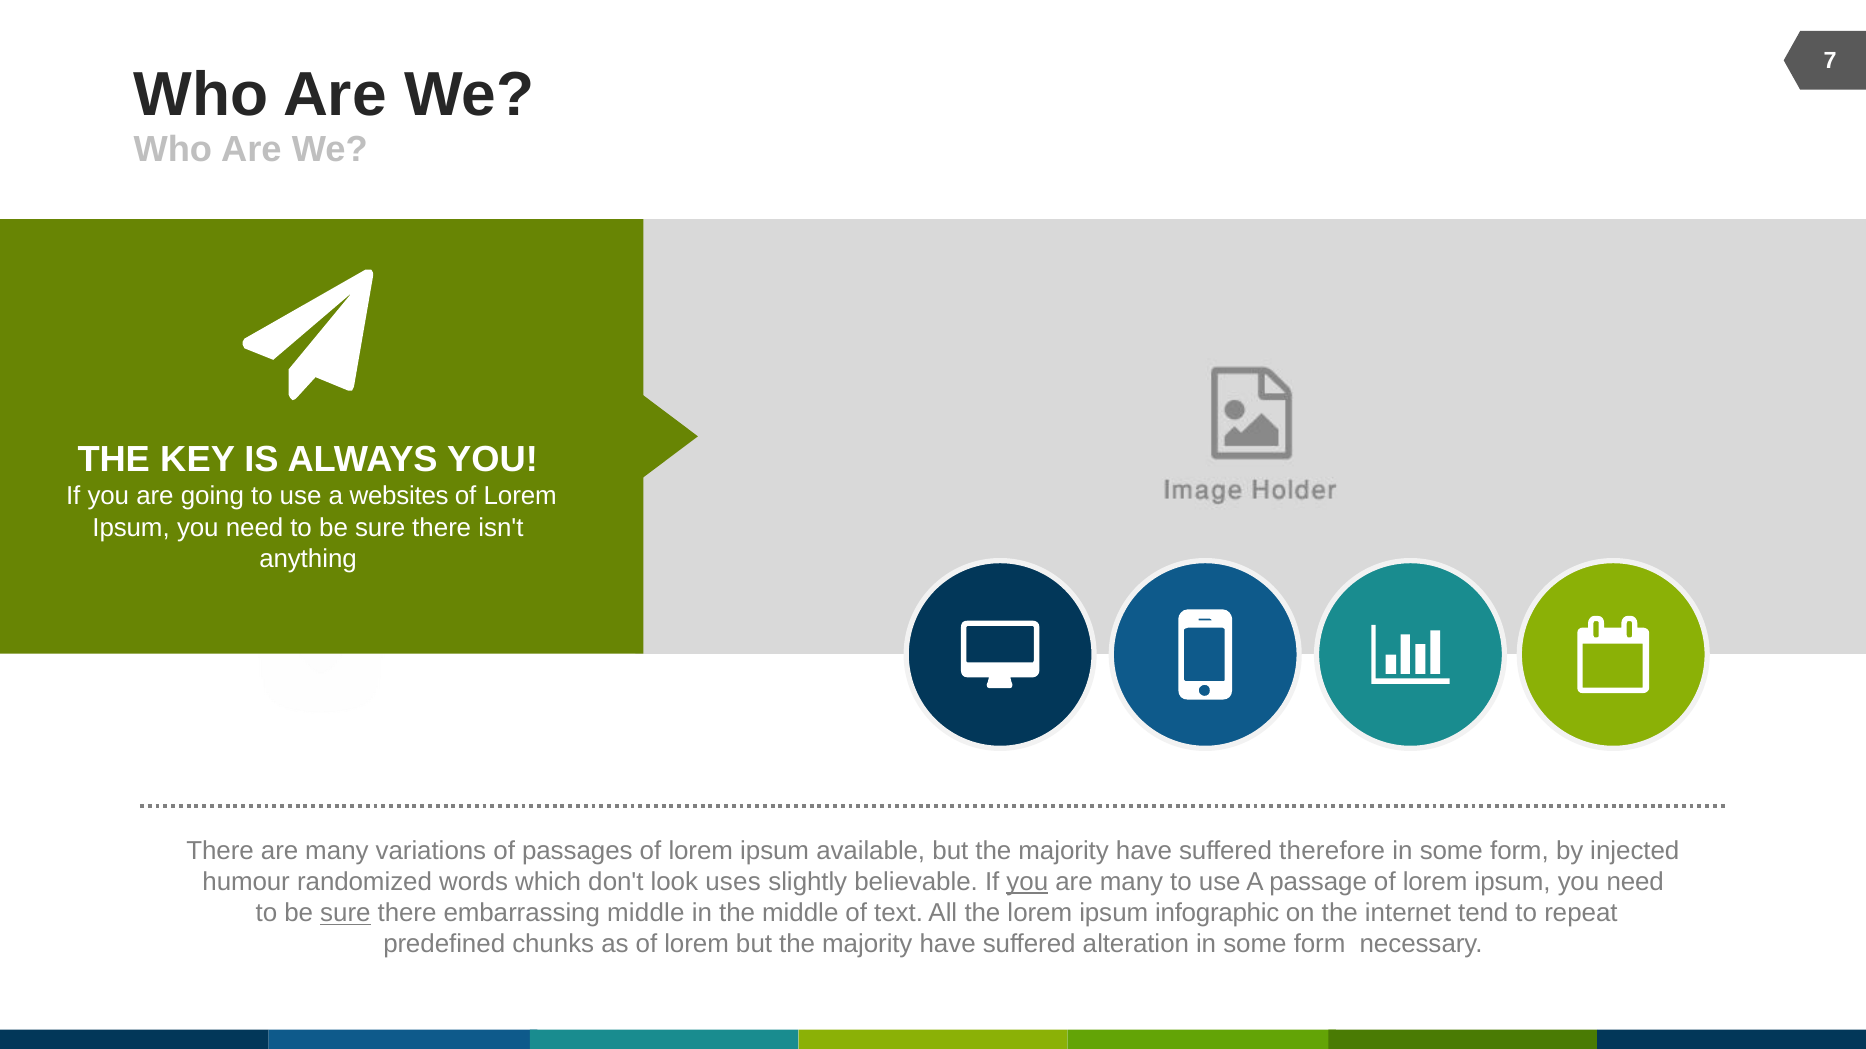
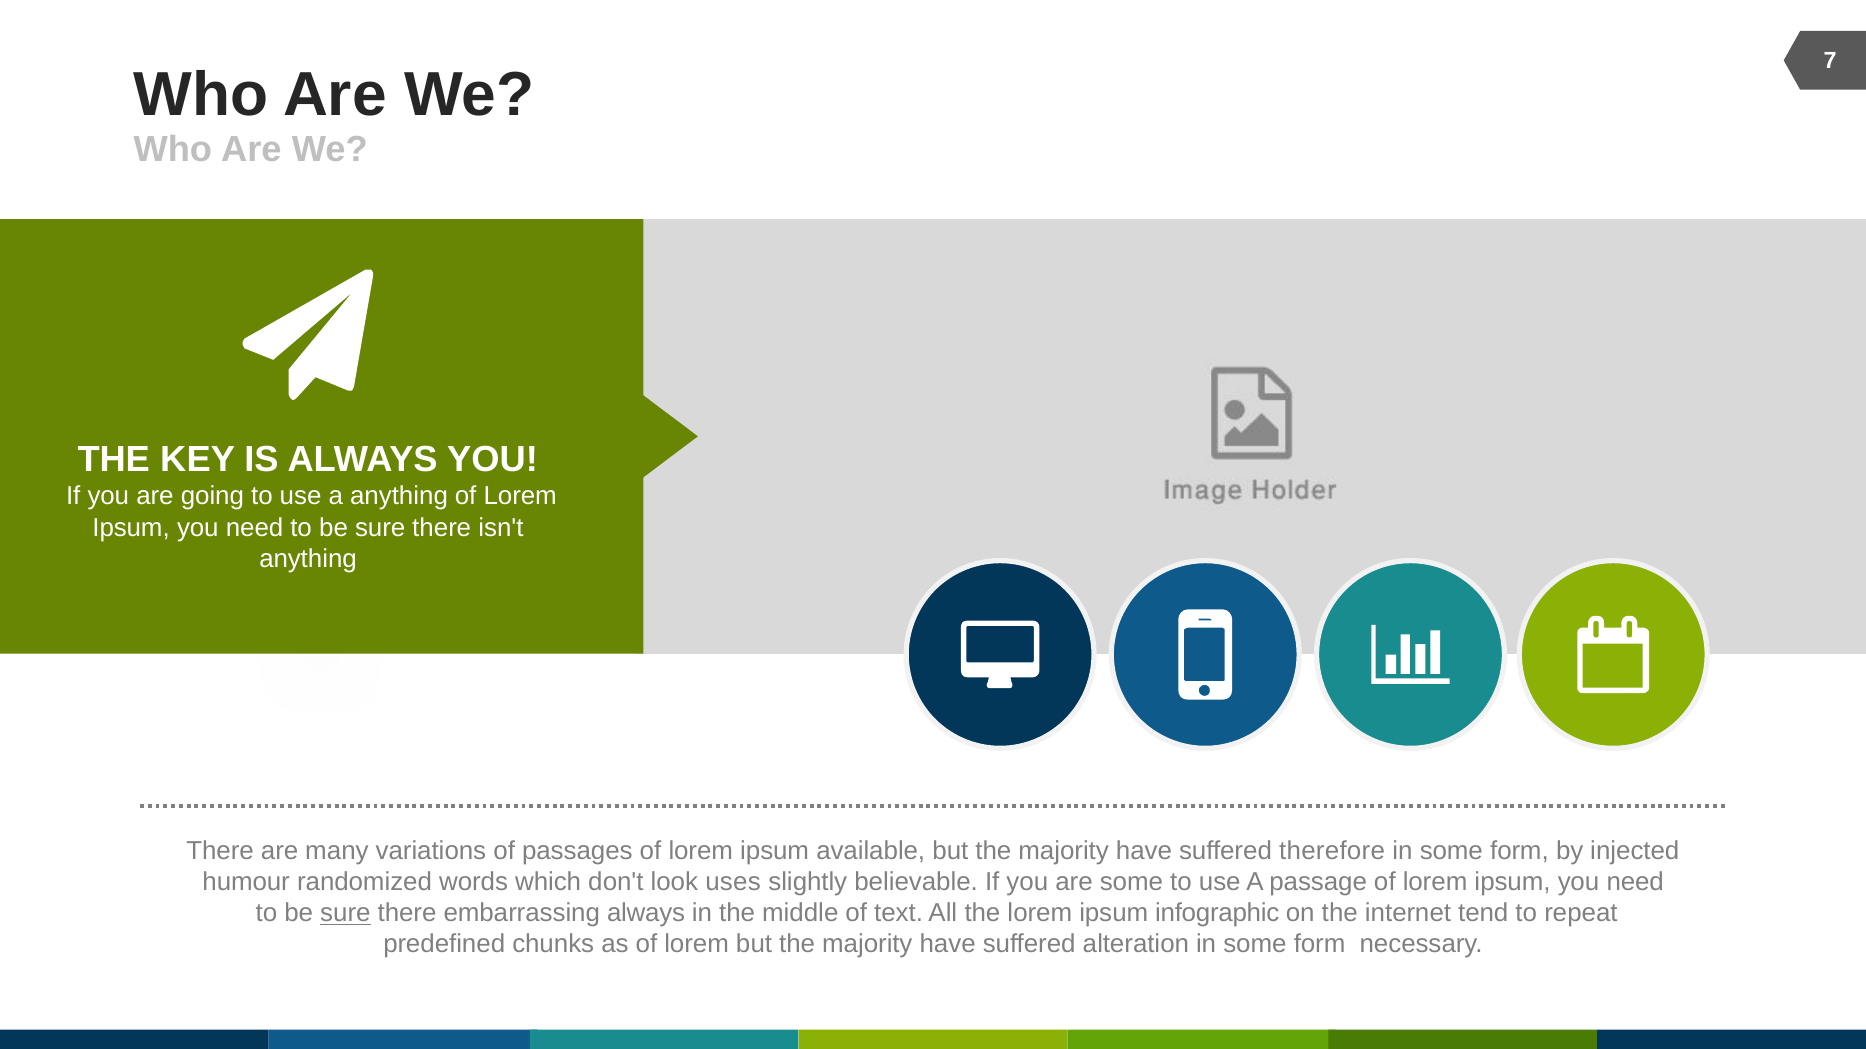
a websites: websites -> anything
you at (1027, 883) underline: present -> none
many at (1131, 883): many -> some
embarrassing middle: middle -> always
